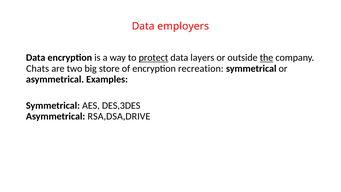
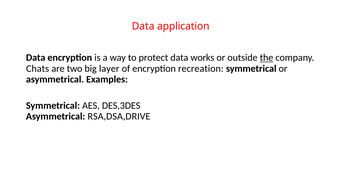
employers: employers -> application
protect underline: present -> none
layers: layers -> works
store: store -> layer
